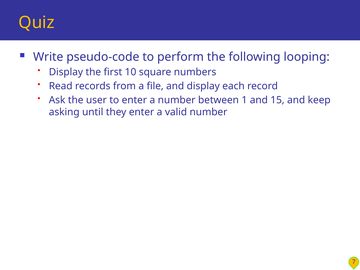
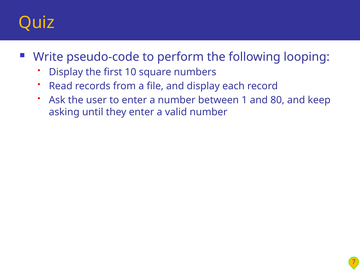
15: 15 -> 80
